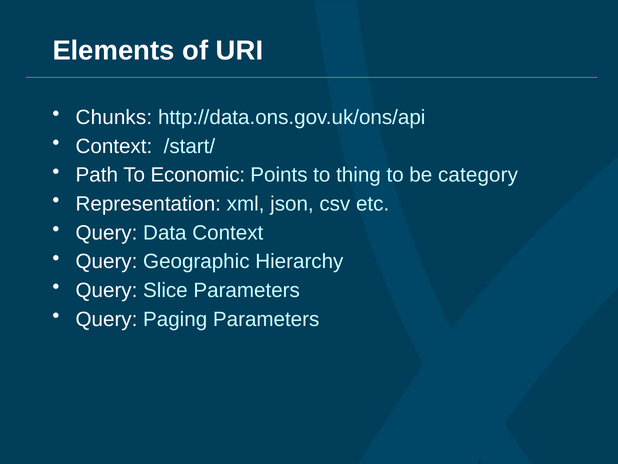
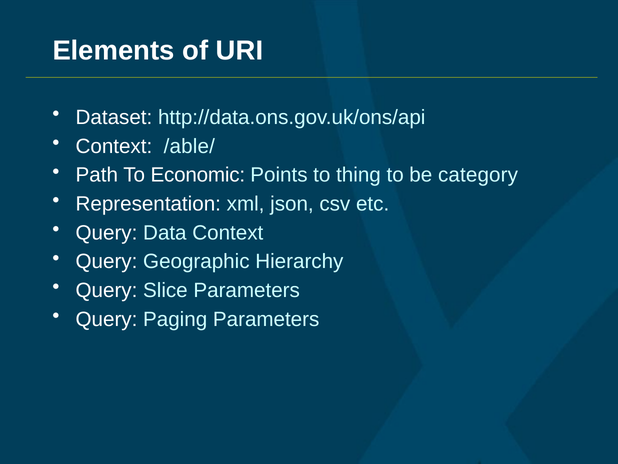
Chunks: Chunks -> Dataset
/start/: /start/ -> /able/
